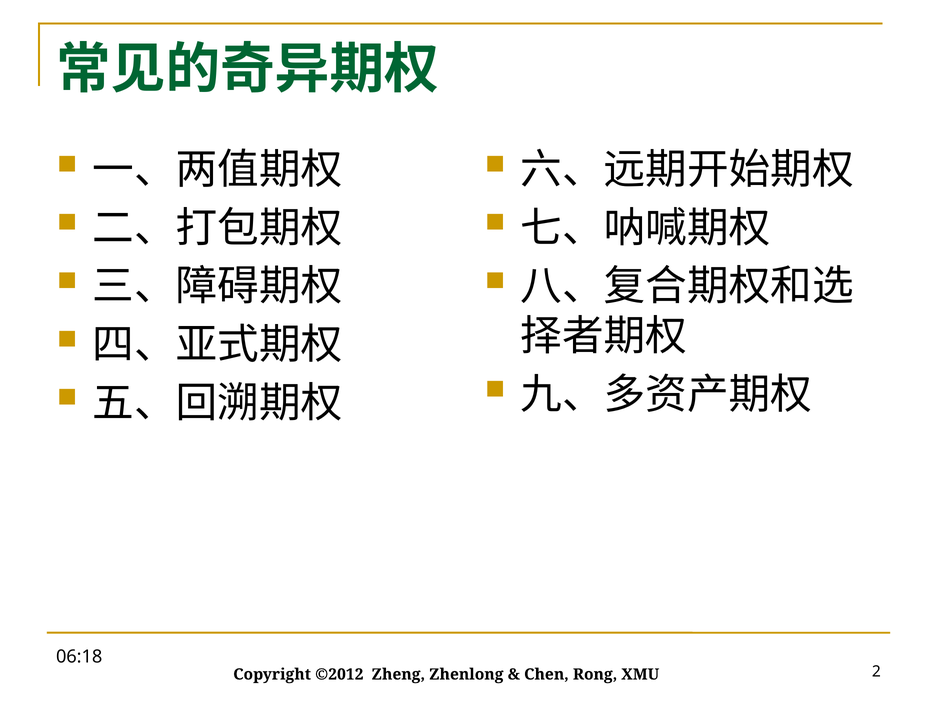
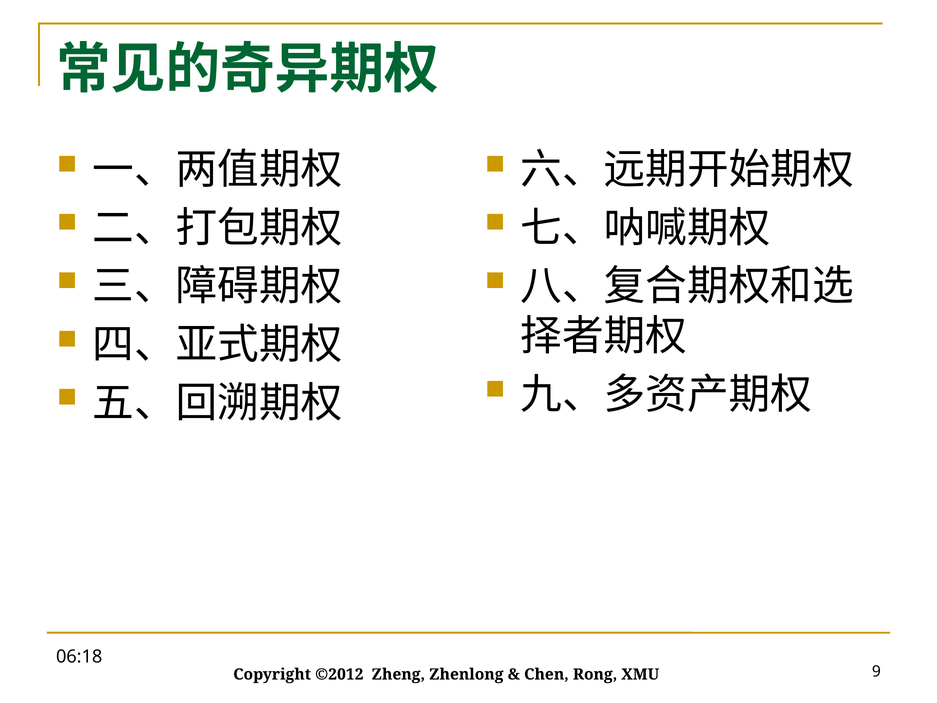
2: 2 -> 9
